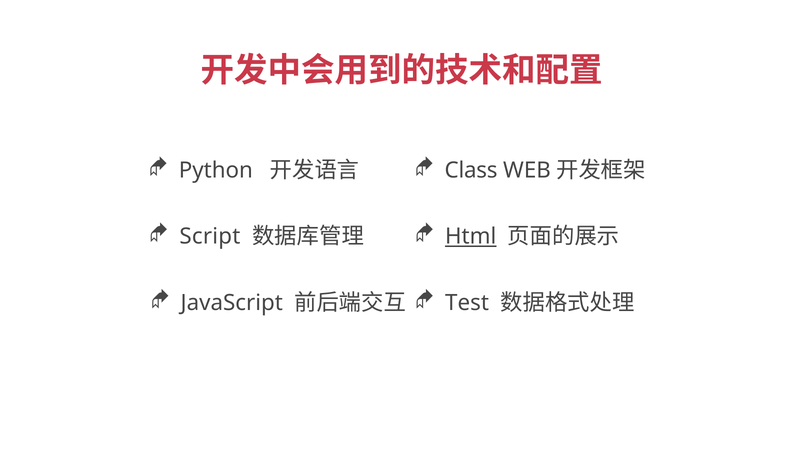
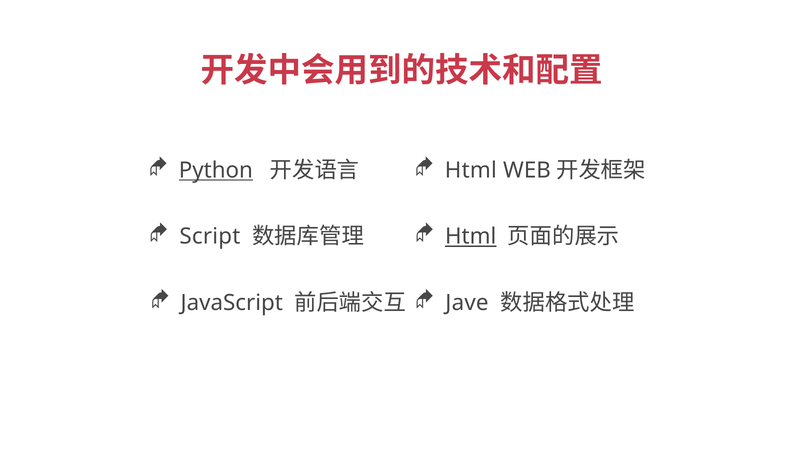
Python underline: none -> present
Class at (471, 170): Class -> Html
Test: Test -> Jave
